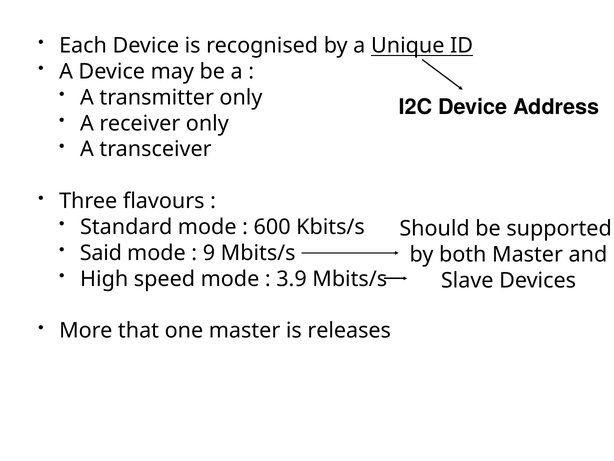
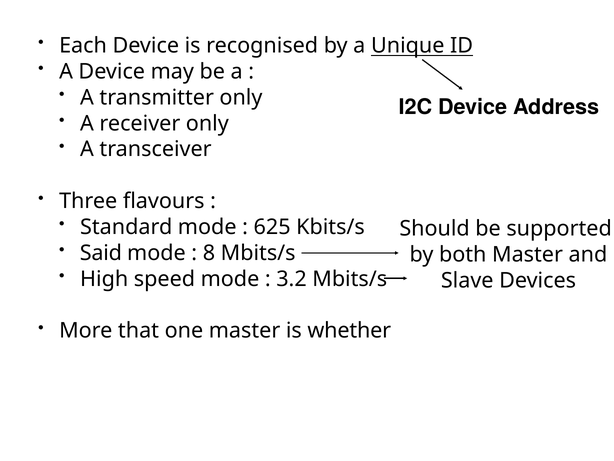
600: 600 -> 625
9: 9 -> 8
3.9: 3.9 -> 3.2
releases: releases -> whether
